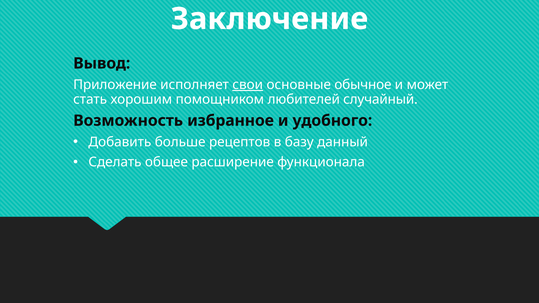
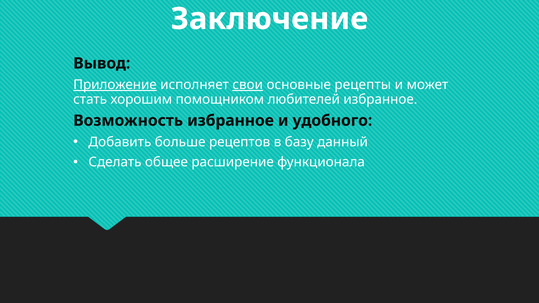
Приложение underline: none -> present
обычное: обычное -> рецепты
любителей случайный: случайный -> избранное
